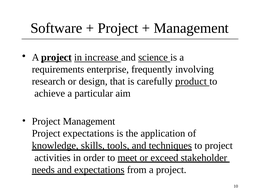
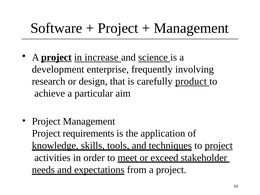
requirements: requirements -> development
Project expectations: expectations -> requirements
project at (219, 146) underline: none -> present
